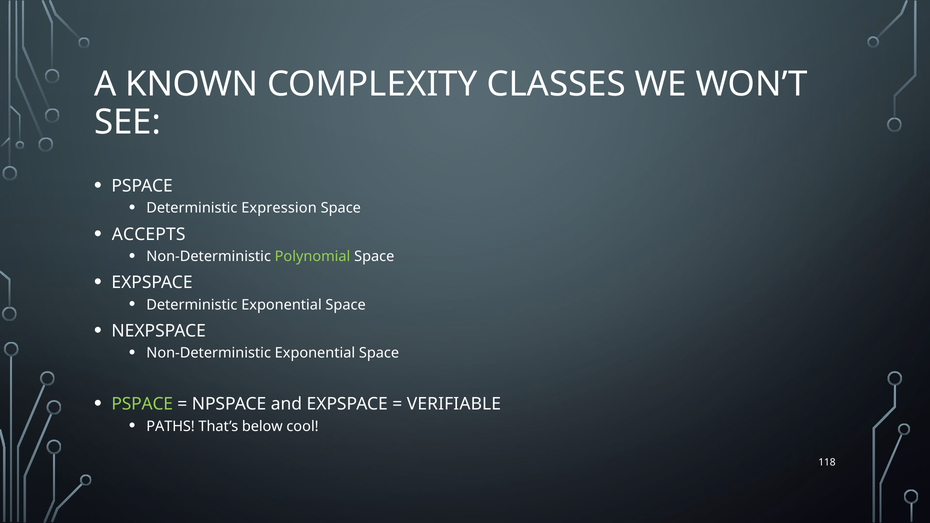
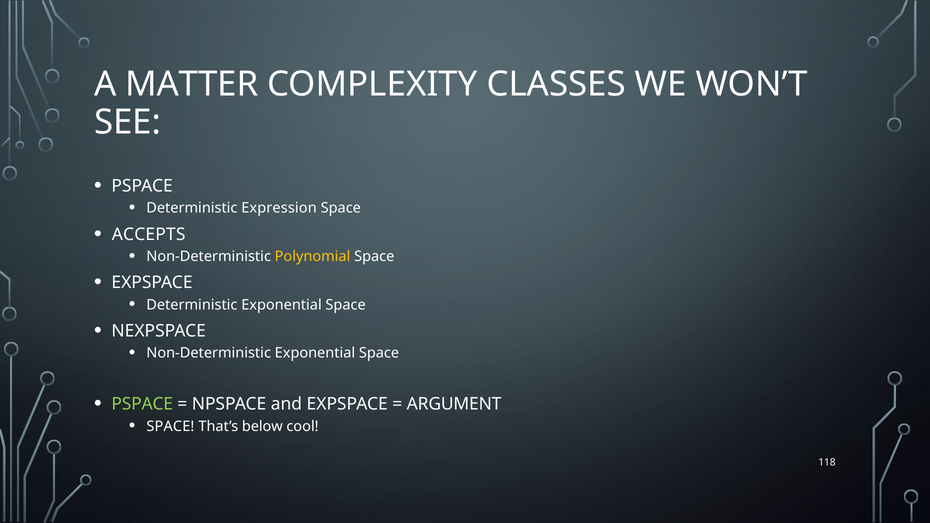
KNOWN: KNOWN -> MATTER
Polynomial colour: light green -> yellow
VERIFIABLE: VERIFIABLE -> ARGUMENT
PATHS at (171, 426): PATHS -> SPACE
